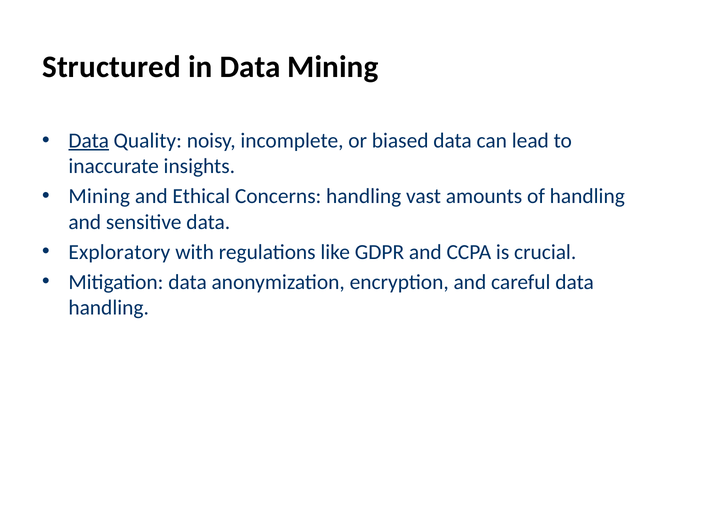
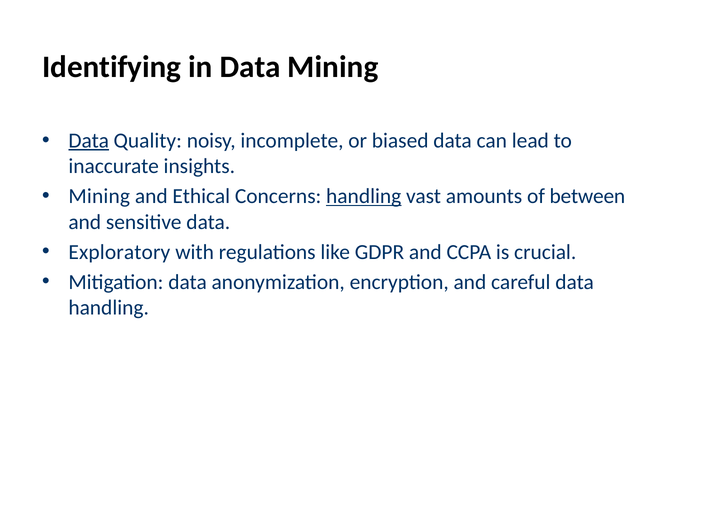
Structured: Structured -> Identifying
handling at (364, 196) underline: none -> present
of handling: handling -> between
